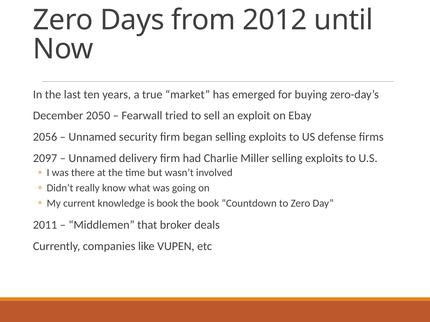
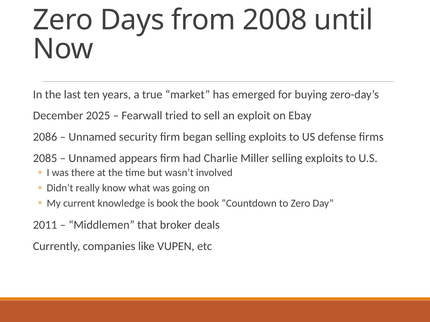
2012: 2012 -> 2008
2050: 2050 -> 2025
2056: 2056 -> 2086
2097: 2097 -> 2085
delivery: delivery -> appears
